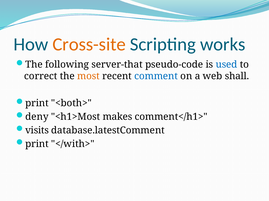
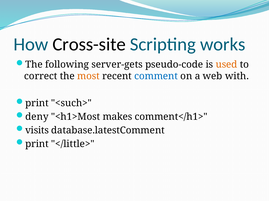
Cross-site colour: orange -> black
server-that: server-that -> server-gets
used colour: blue -> orange
shall: shall -> with
<both>: <both> -> <such>
</with>: </with> -> </little>
